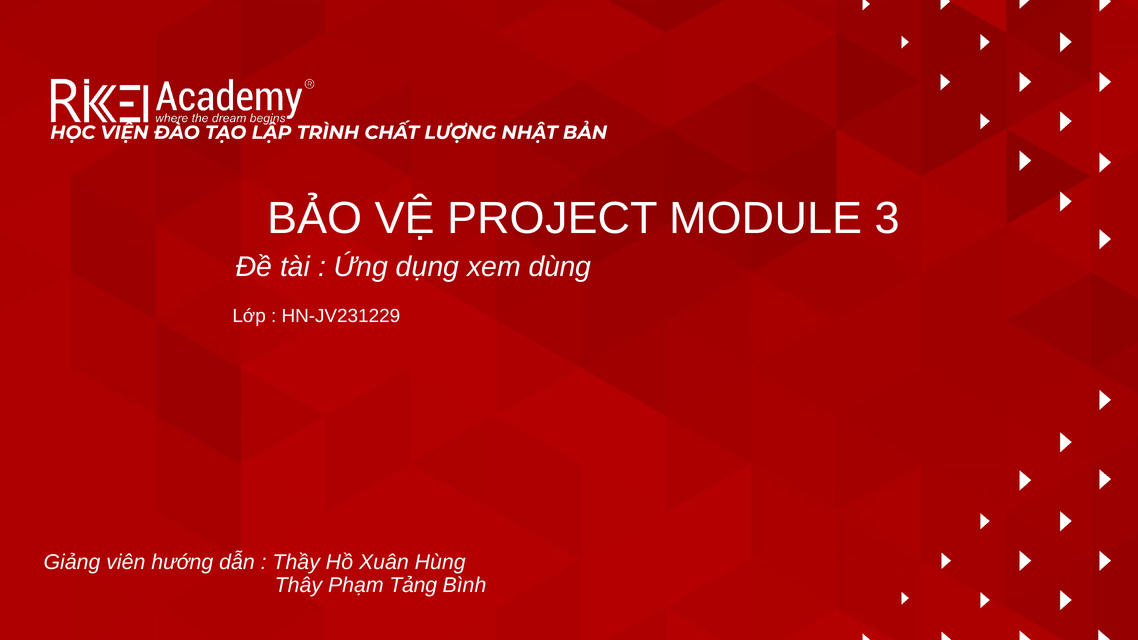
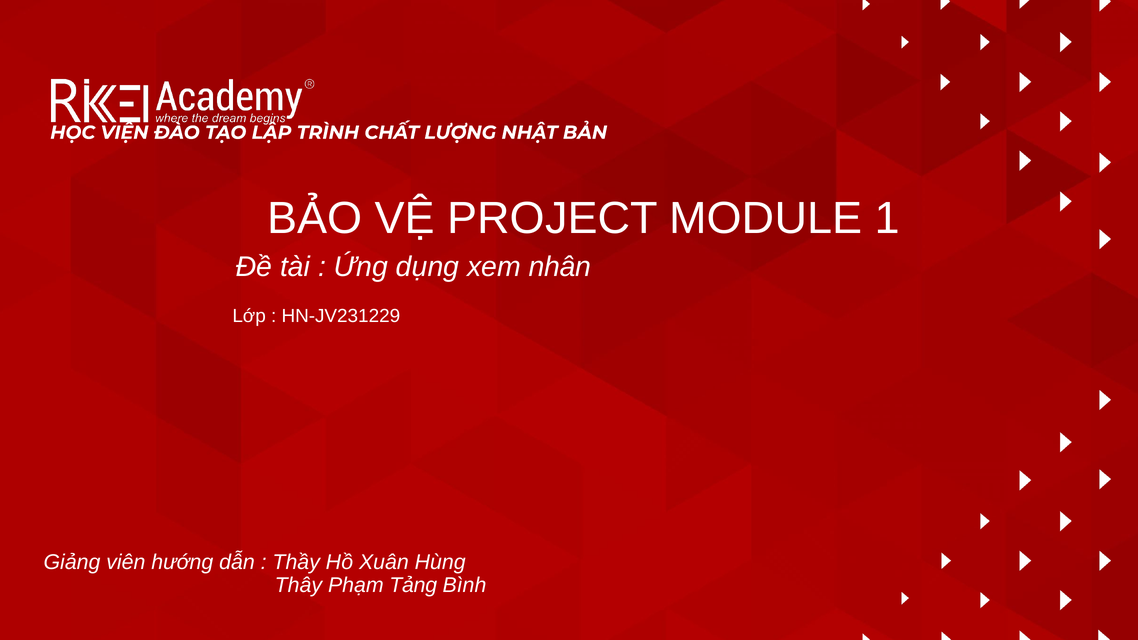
3: 3 -> 1
dùng: dùng -> nhân
